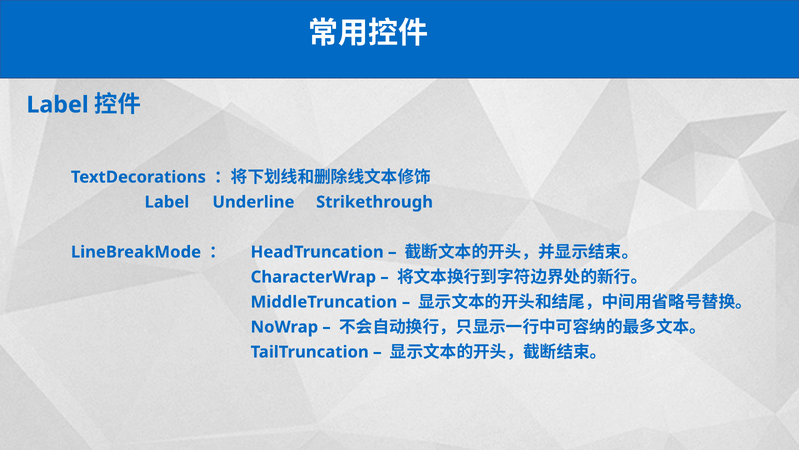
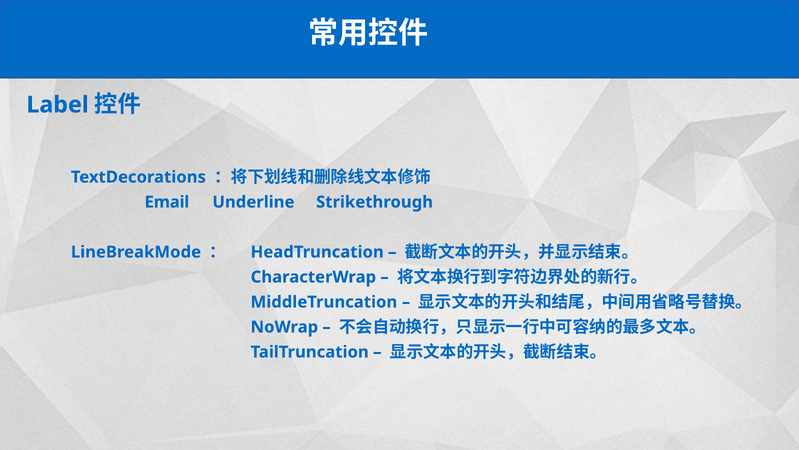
Label at (167, 202): Label -> Email
